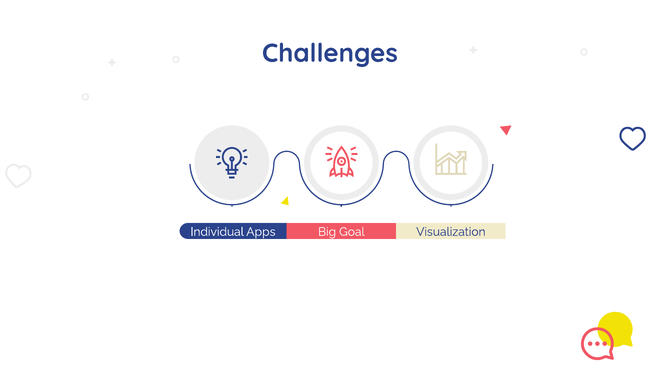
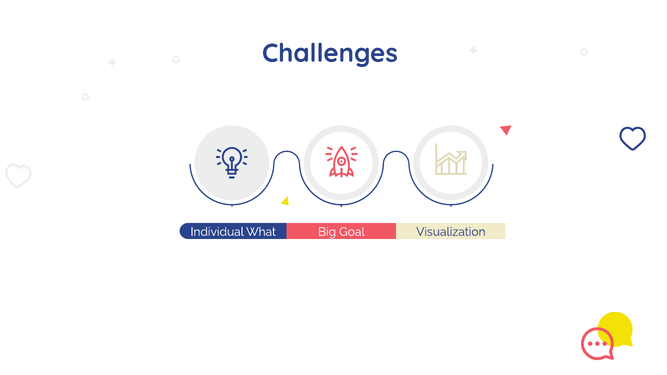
Apps: Apps -> What
